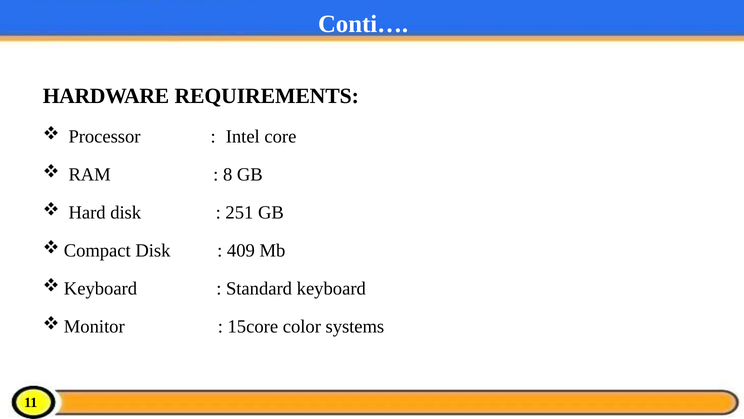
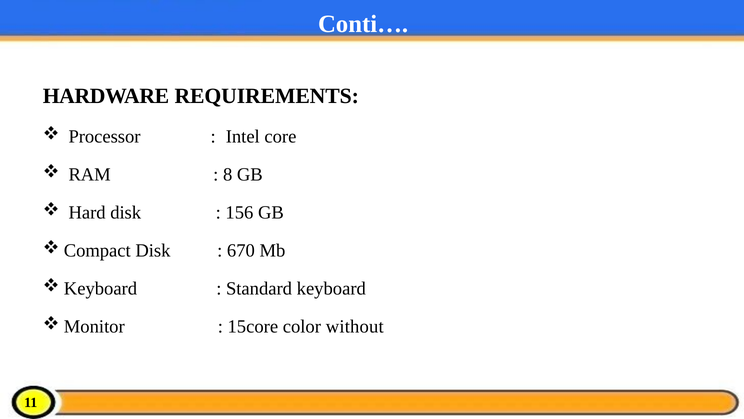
251: 251 -> 156
409: 409 -> 670
systems: systems -> without
